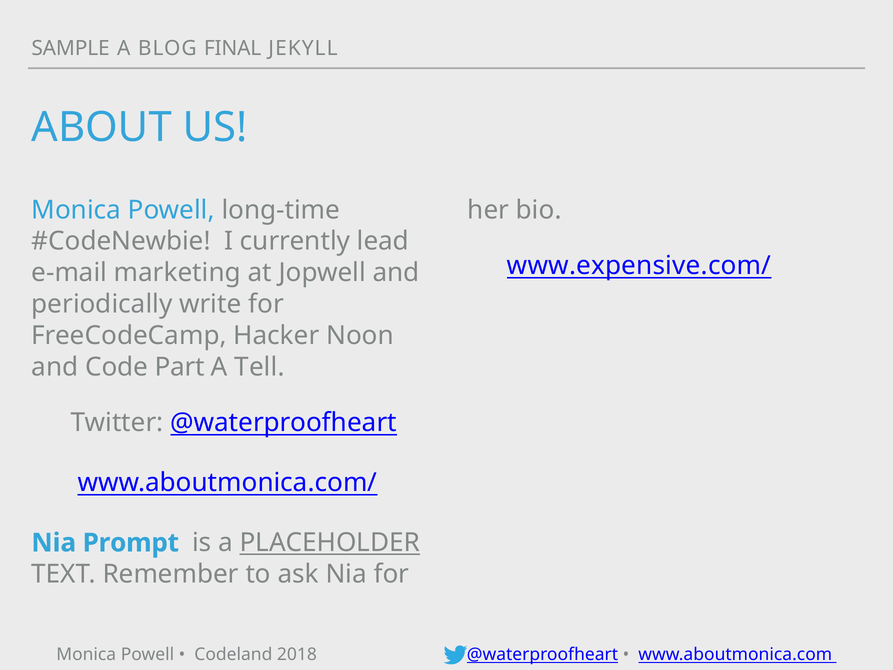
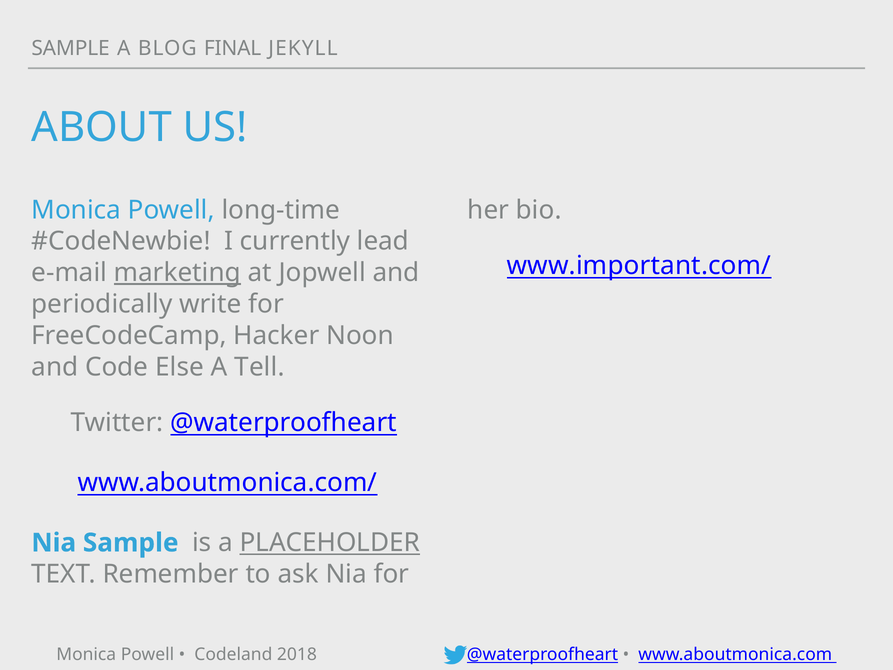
www.expensive.com/: www.expensive.com/ -> www.important.com/
marketing underline: none -> present
Part: Part -> Else
Nia Prompt: Prompt -> Sample
